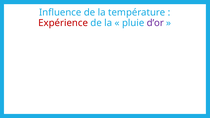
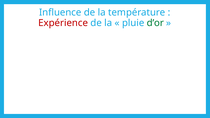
d’or colour: purple -> green
